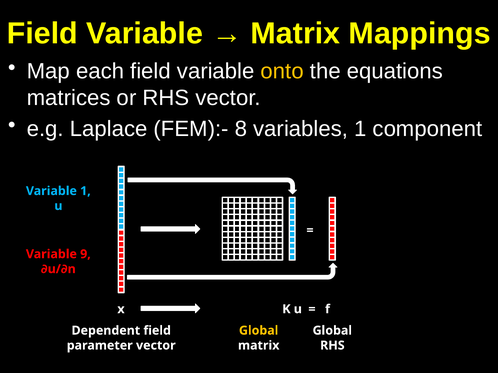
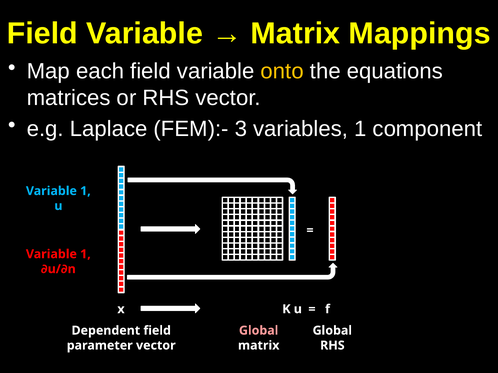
8: 8 -> 3
9 at (85, 254): 9 -> 1
Global at (259, 331) colour: yellow -> pink
